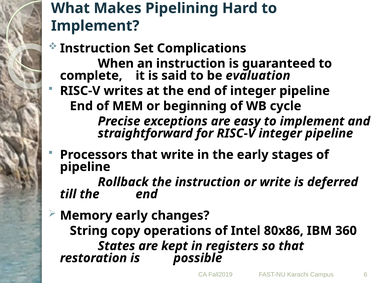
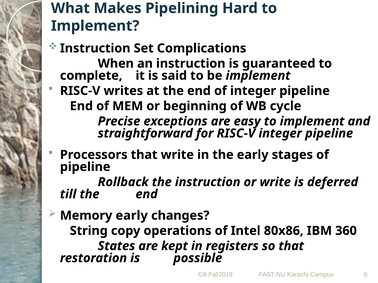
be evaluation: evaluation -> implement
